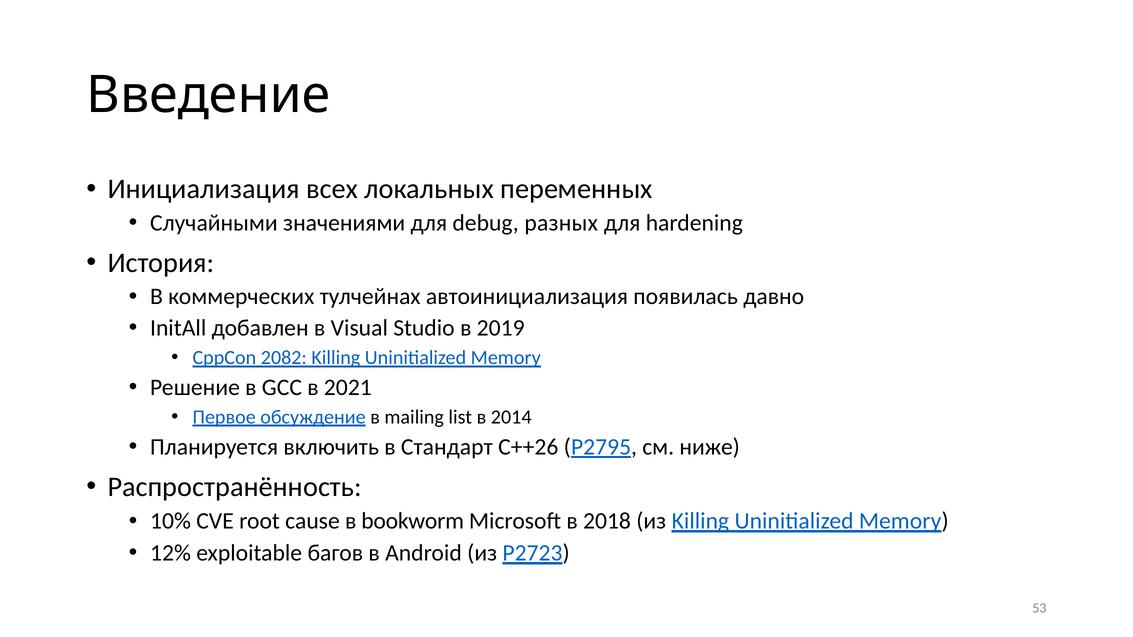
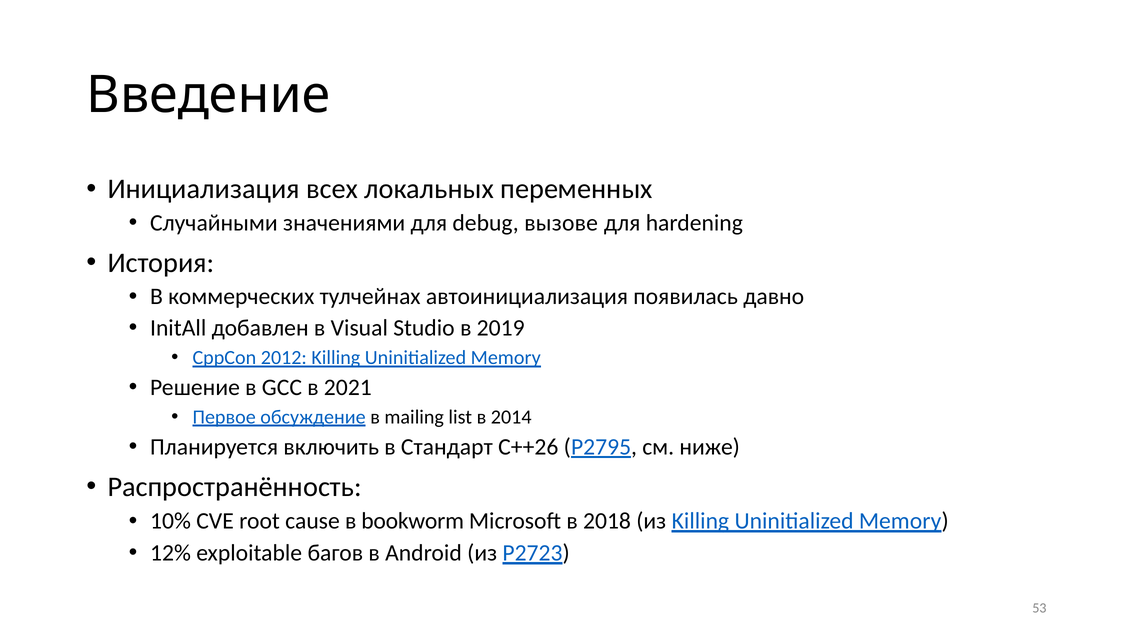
разных: разных -> вызове
2082: 2082 -> 2012
